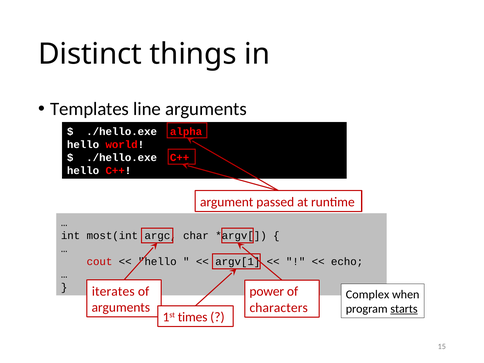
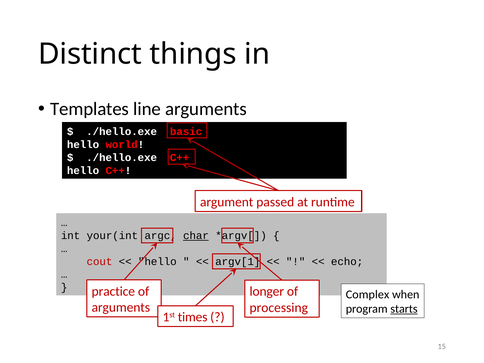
alpha: alpha -> basic
most(int: most(int -> your(int
char underline: none -> present
iterates: iterates -> practice
power: power -> longer
characters: characters -> processing
